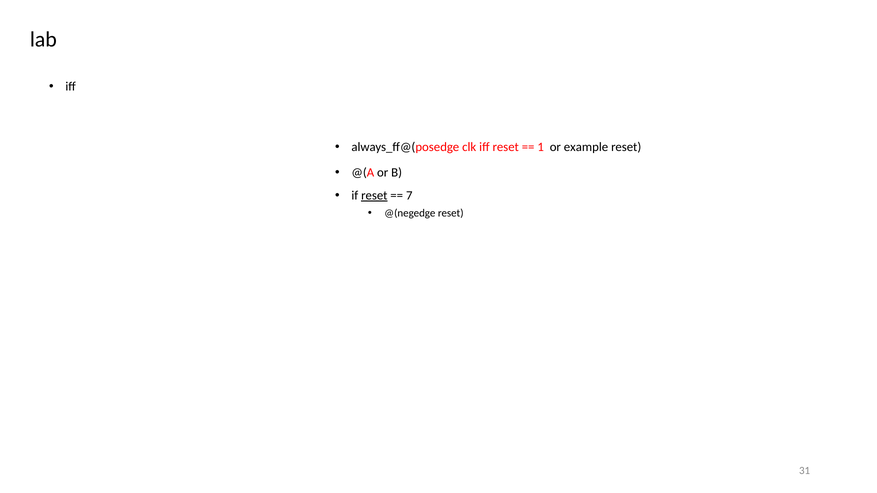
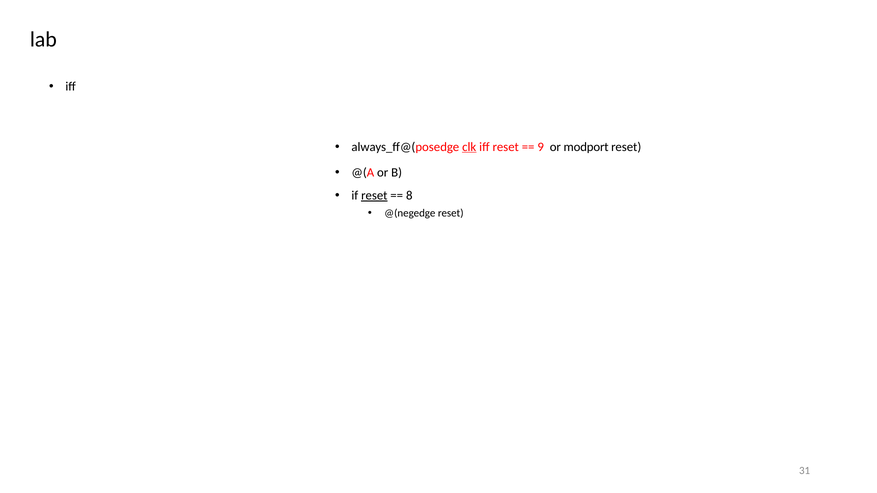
clk underline: none -> present
1: 1 -> 9
example: example -> modport
7: 7 -> 8
